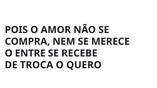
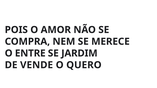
RECEBE: RECEBE -> JARDIM
TROCA: TROCA -> VENDE
